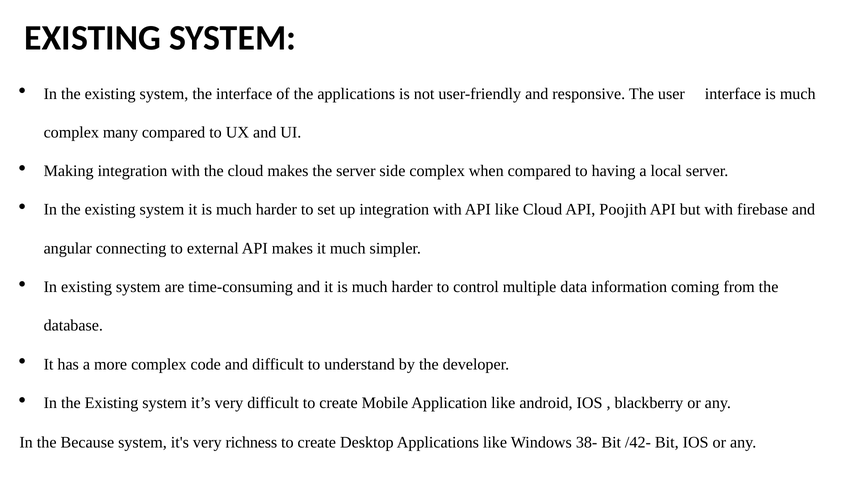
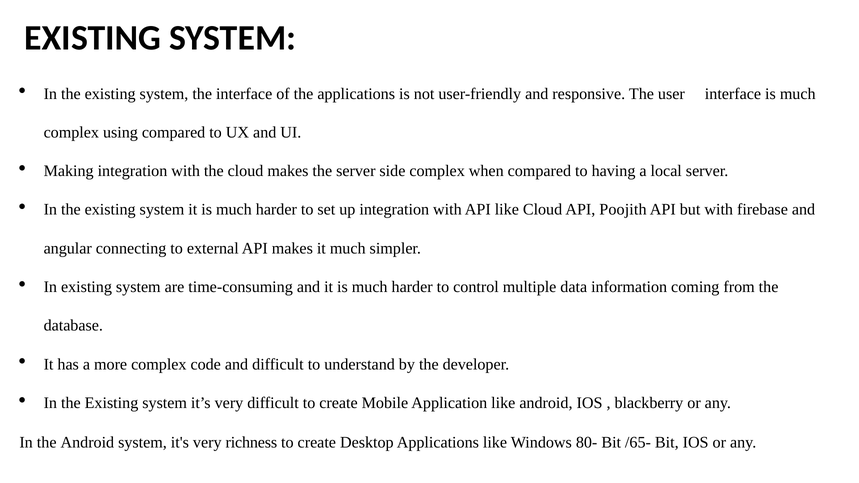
many: many -> using
the Because: Because -> Android
38-: 38- -> 80-
/42-: /42- -> /65-
